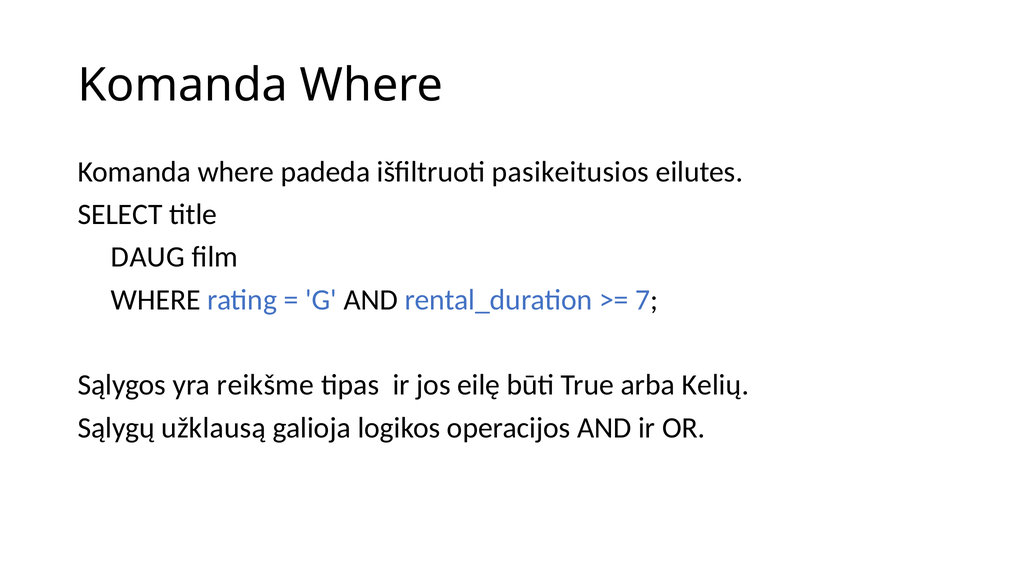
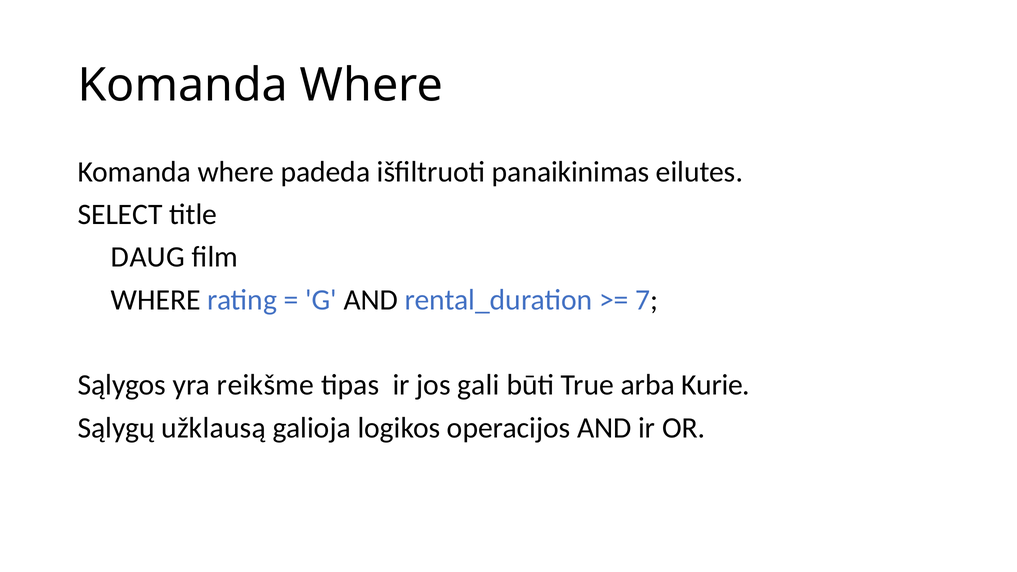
pasikeitusios: pasikeitusios -> panaikinimas
eilę: eilę -> gali
Kelių: Kelių -> Kurie
